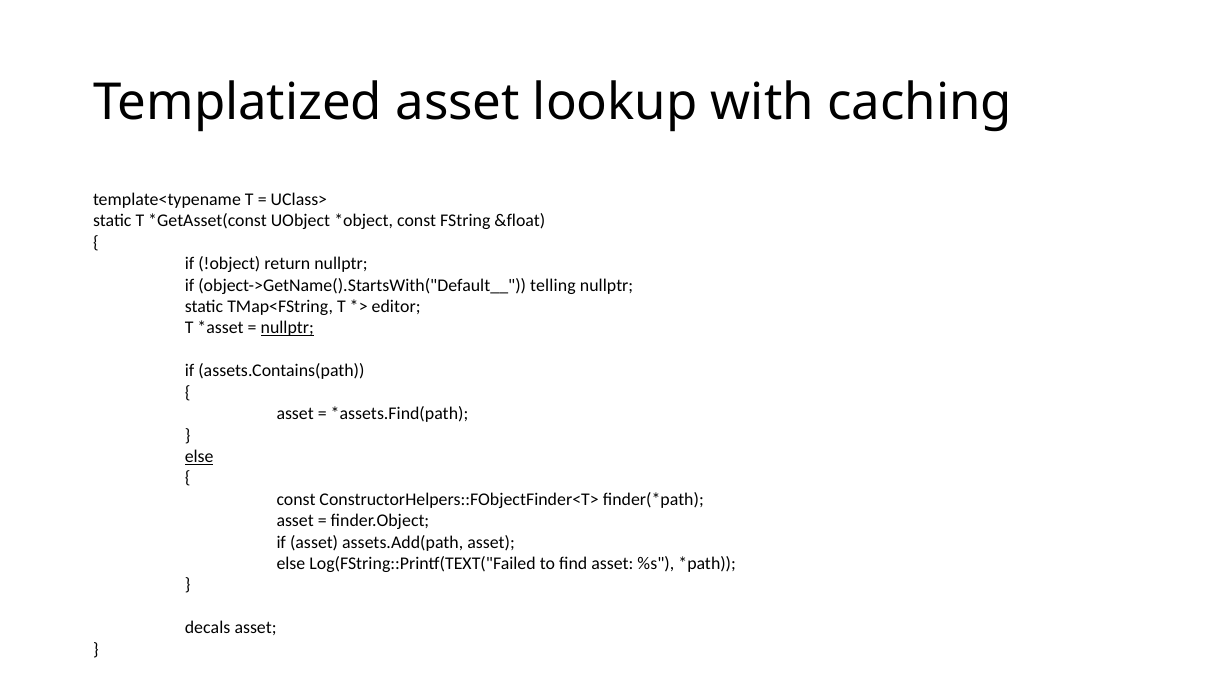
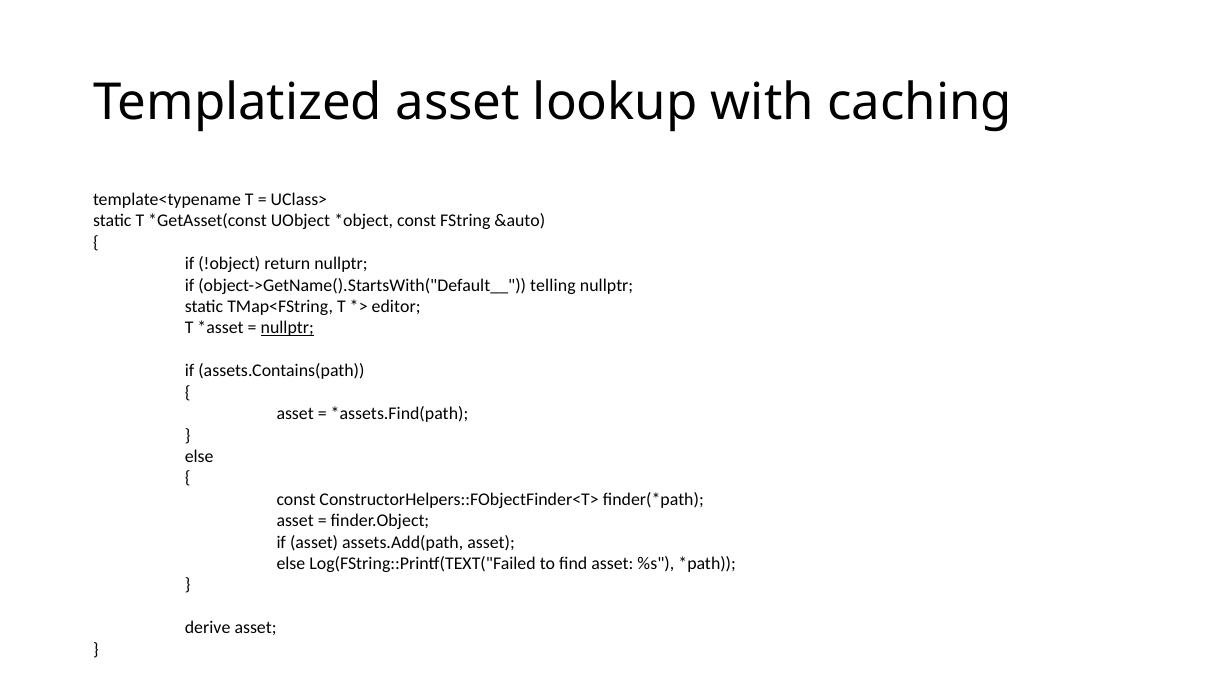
&float: &float -> &auto
else at (199, 457) underline: present -> none
decals: decals -> derive
